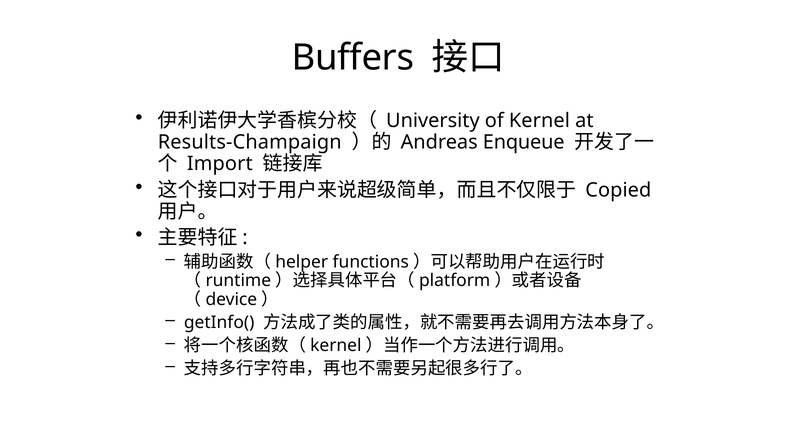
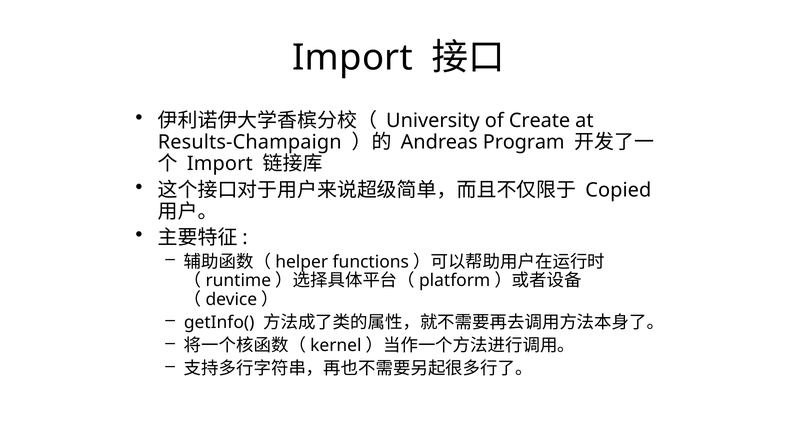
Buffers at (353, 58): Buffers -> Import
of Kernel: Kernel -> Create
Enqueue: Enqueue -> Program
